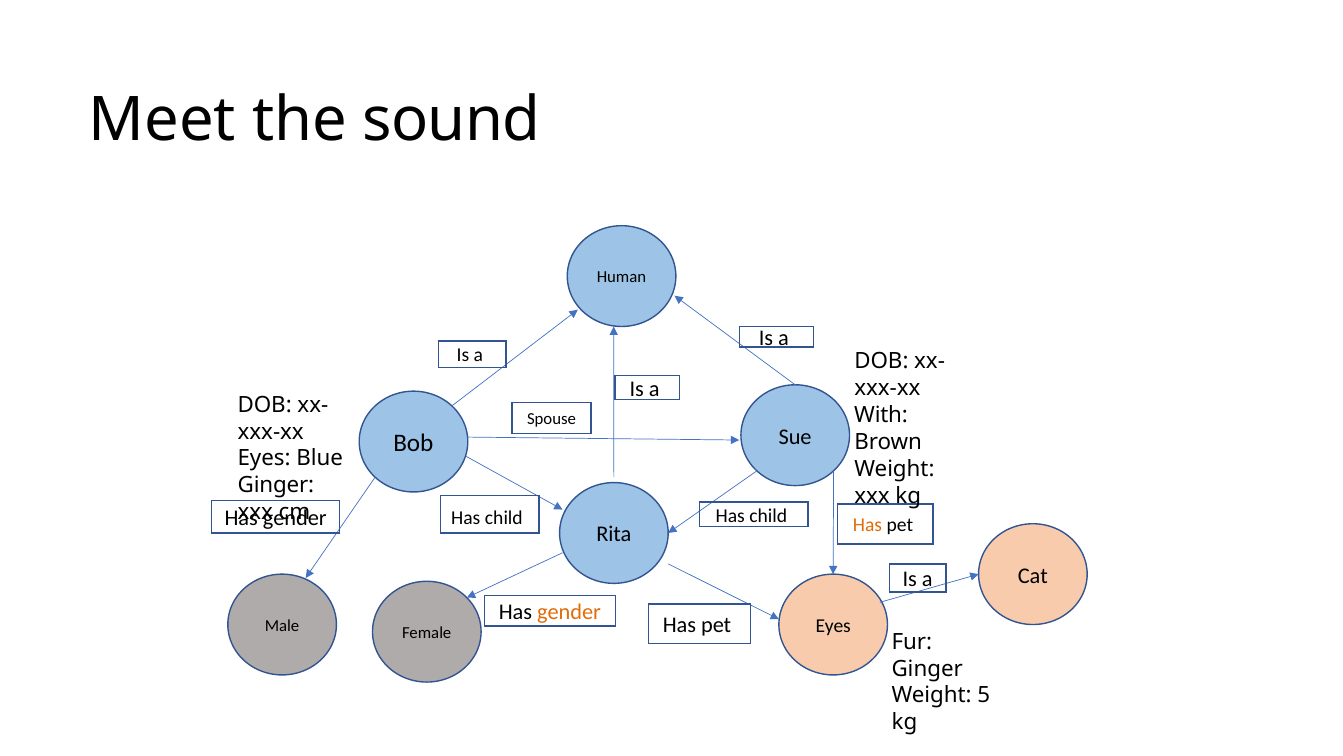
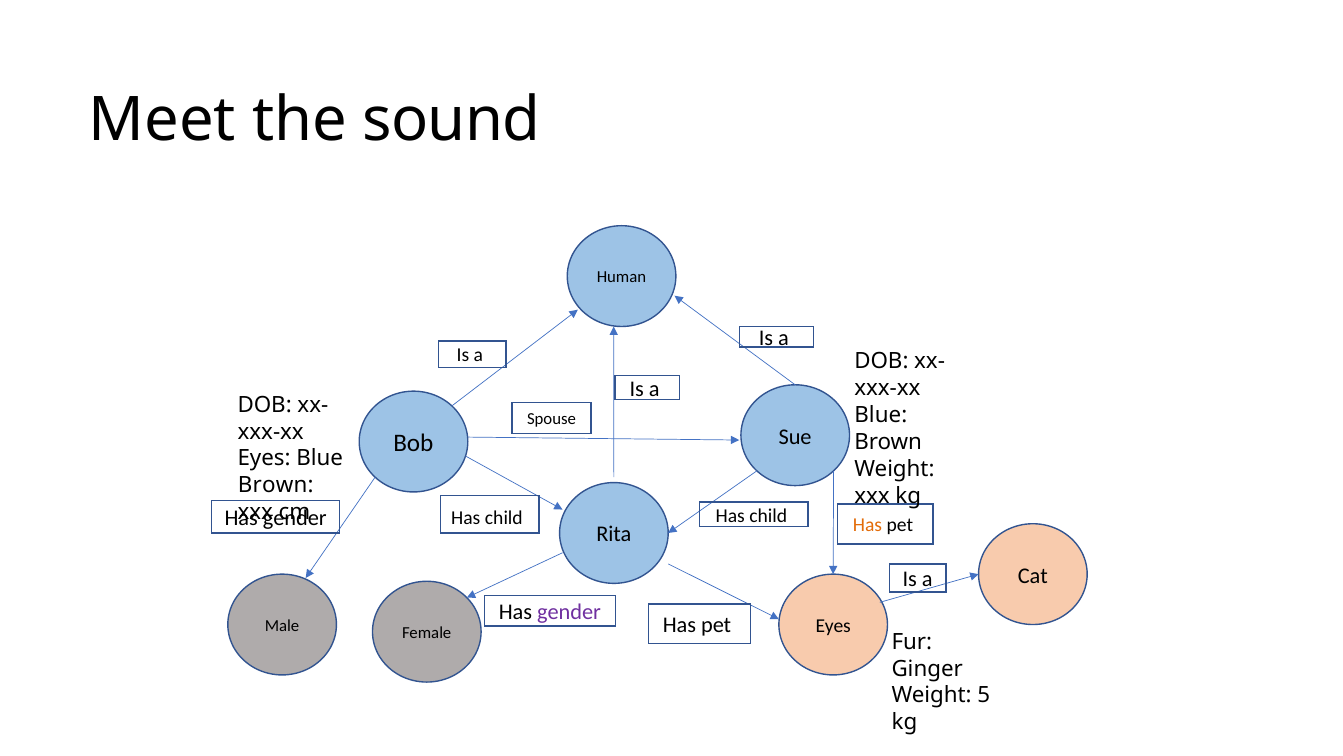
With at (881, 415): With -> Blue
Ginger at (276, 485): Ginger -> Brown
gender at (569, 612) colour: orange -> purple
